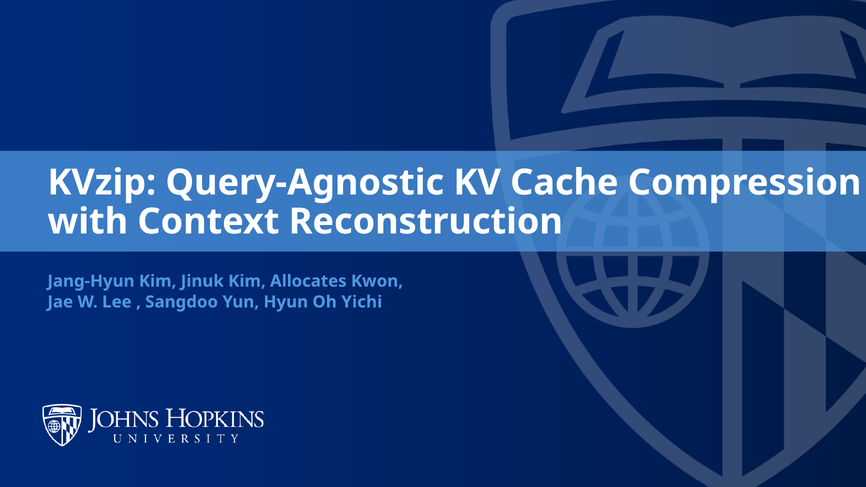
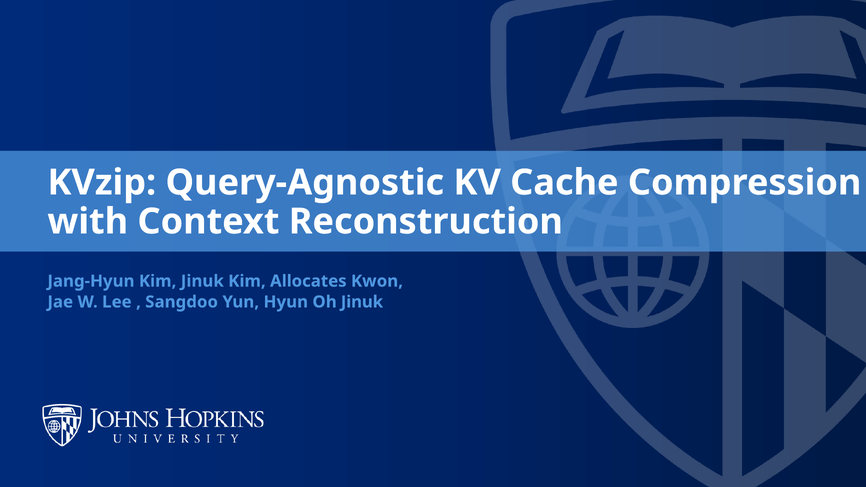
Oh Yichi: Yichi -> Jinuk
